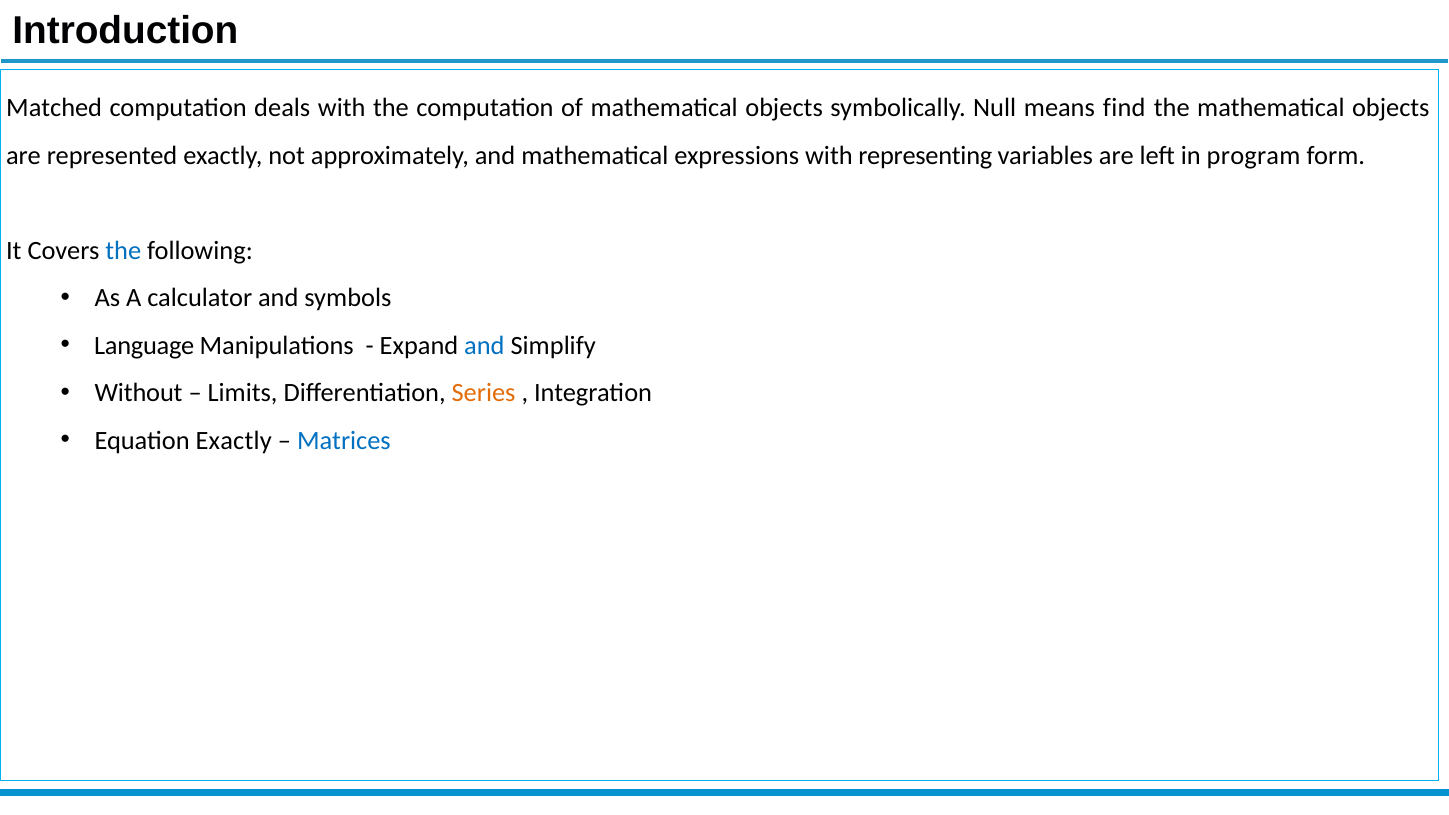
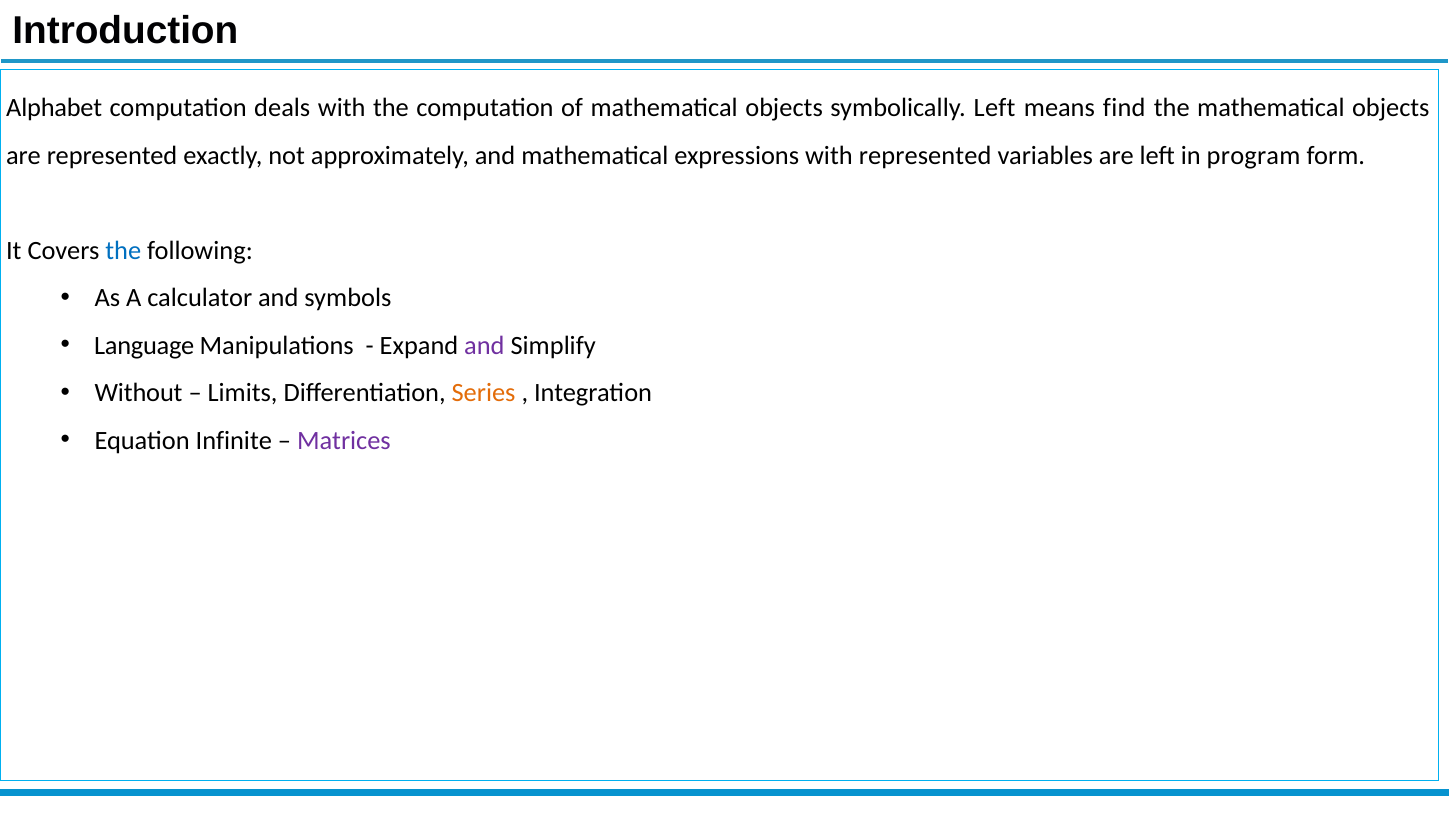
Matched: Matched -> Alphabet
symbolically Null: Null -> Left
with representing: representing -> represented
and at (484, 346) colour: blue -> purple
Equation Exactly: Exactly -> Infinite
Matrices colour: blue -> purple
